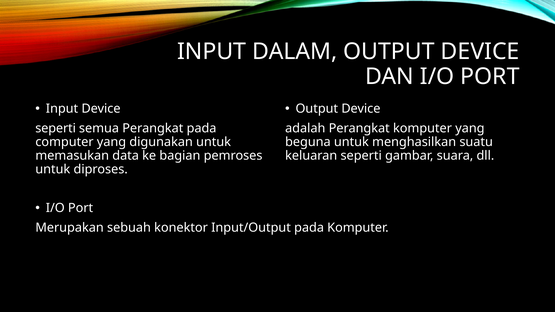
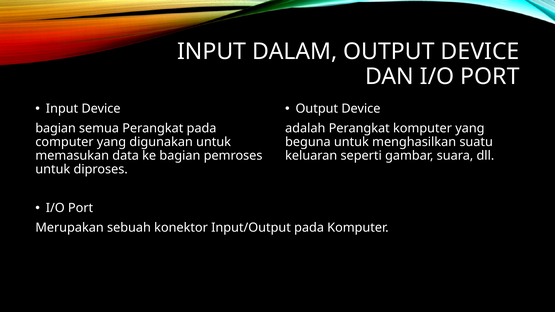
seperti at (56, 128): seperti -> bagian
